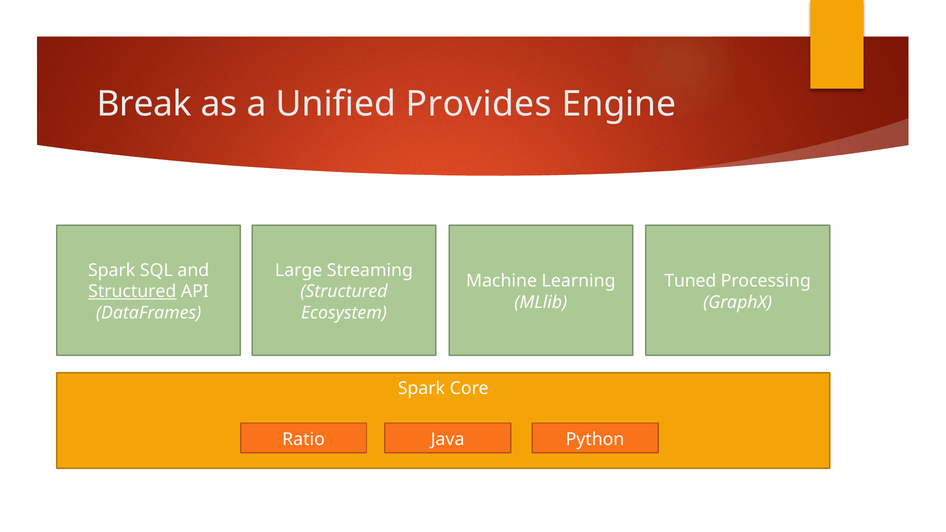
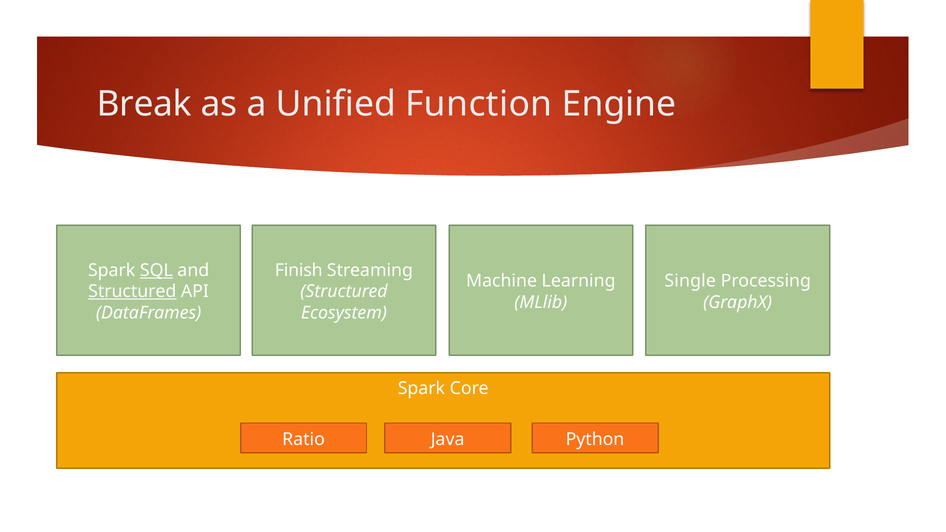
Provides: Provides -> Function
SQL underline: none -> present
Large: Large -> Finish
Tuned: Tuned -> Single
